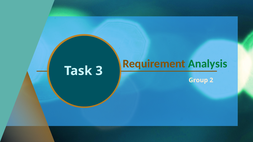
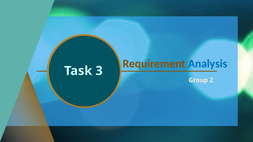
Analysis colour: green -> blue
